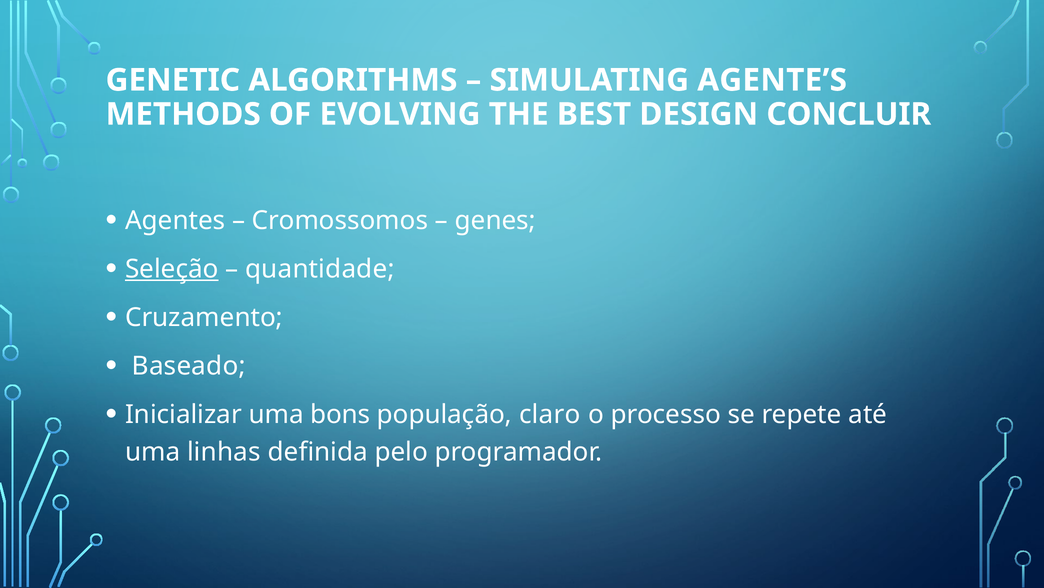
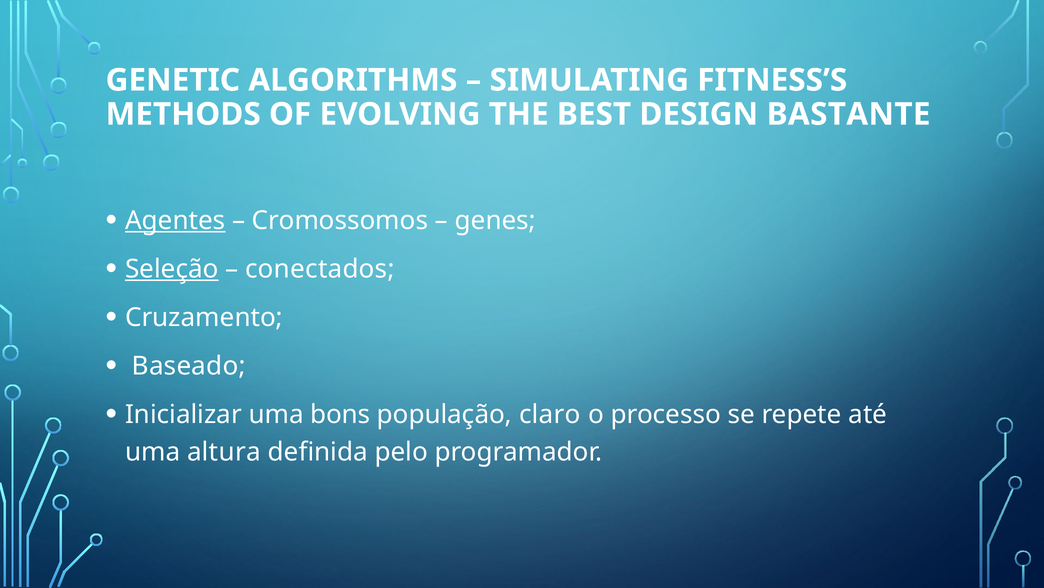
AGENTE’S: AGENTE’S -> FITNESS’S
CONCLUIR: CONCLUIR -> BASTANTE
Agentes underline: none -> present
quantidade: quantidade -> conectados
linhas: linhas -> altura
